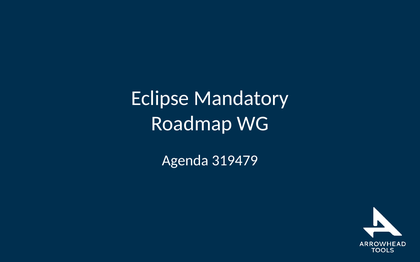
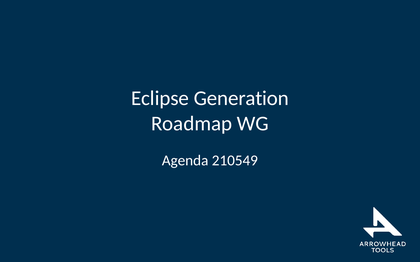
Mandatory: Mandatory -> Generation
319479: 319479 -> 210549
